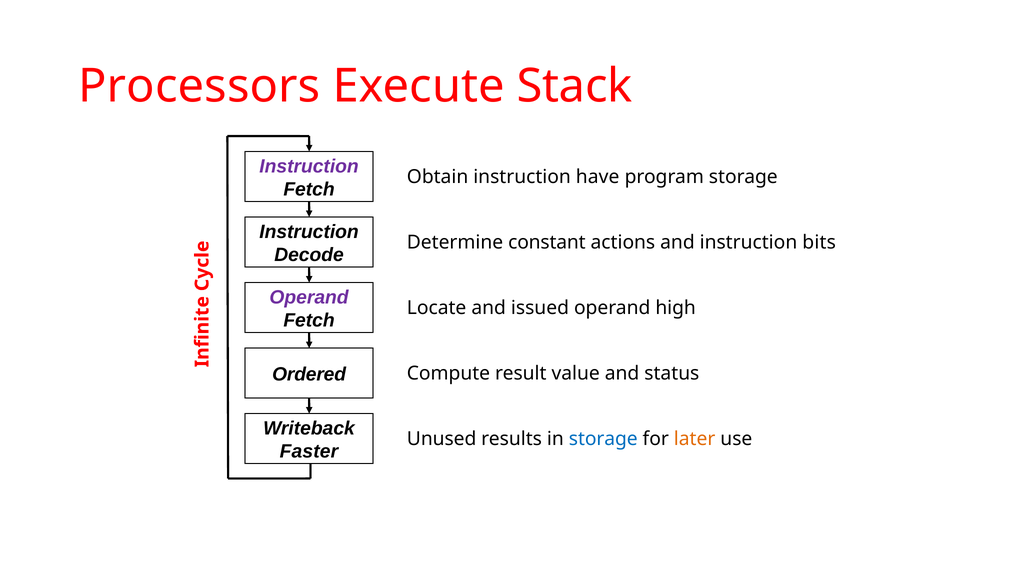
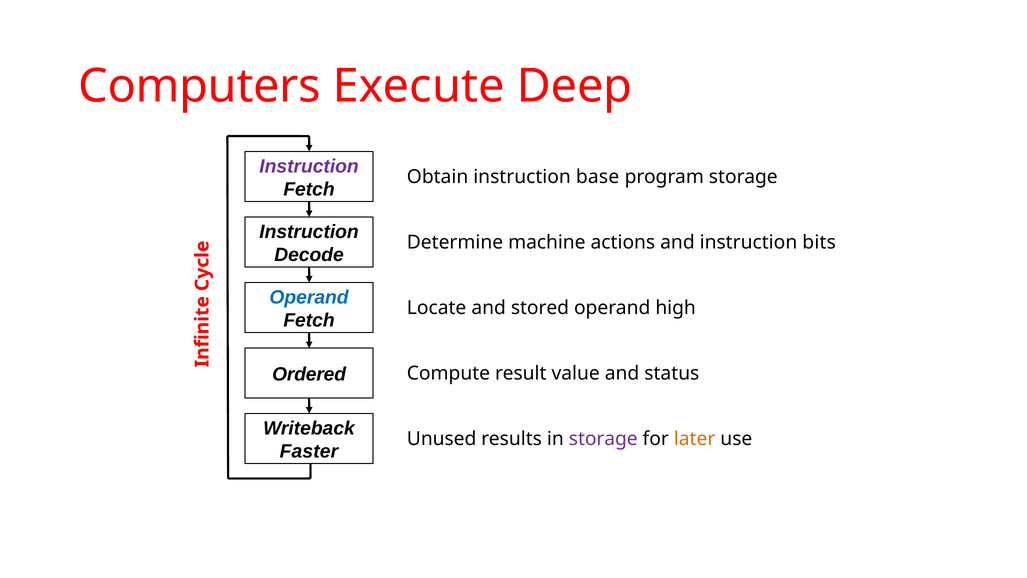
Processors: Processors -> Computers
Stack: Stack -> Deep
have: have -> base
constant: constant -> machine
Operand at (309, 297) colour: purple -> blue
issued: issued -> stored
storage at (603, 439) colour: blue -> purple
